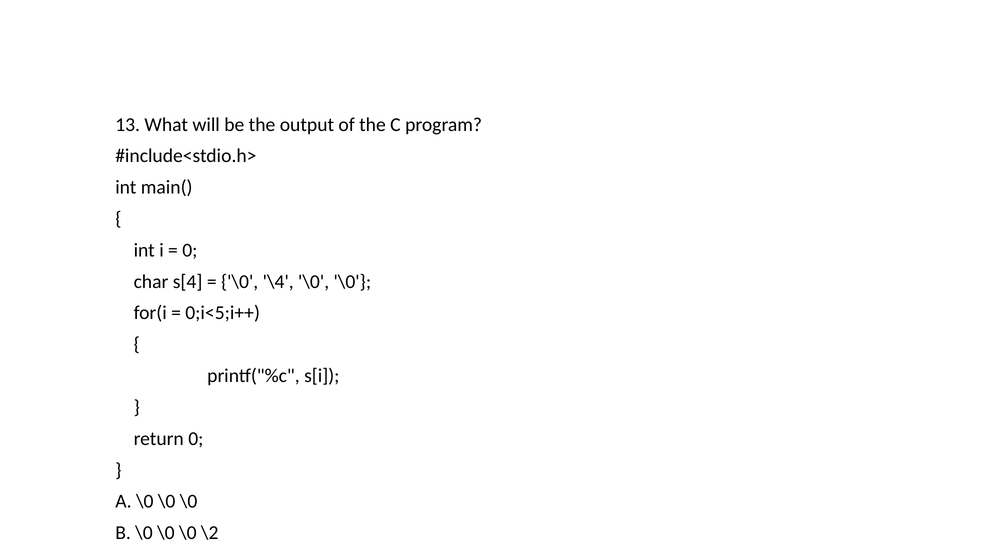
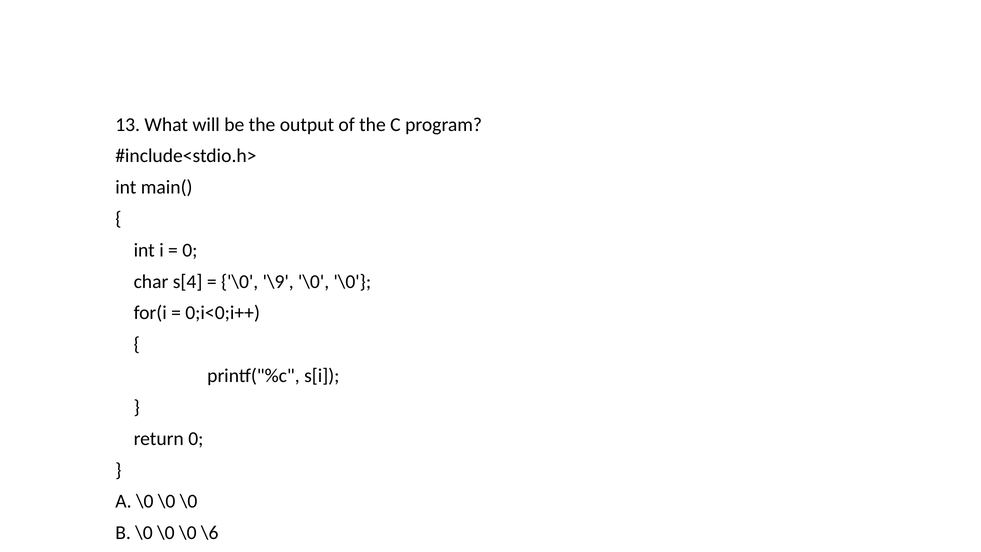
\4: \4 -> \9
0;i<5;i++: 0;i<5;i++ -> 0;i<0;i++
\2: \2 -> \6
